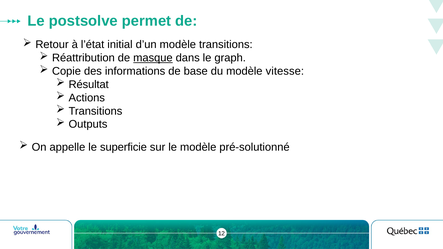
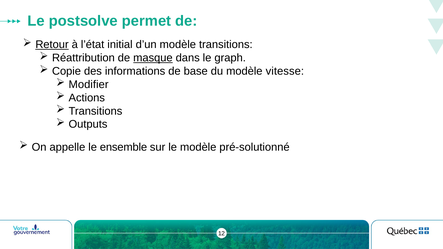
Retour underline: none -> present
Résultat: Résultat -> Modifier
superficie: superficie -> ensemble
